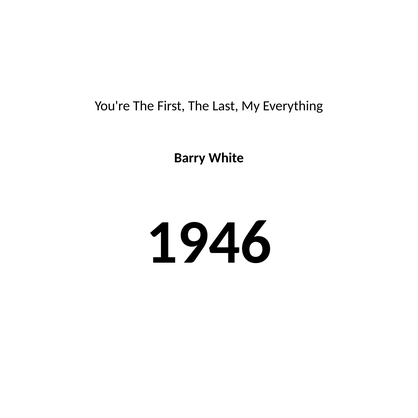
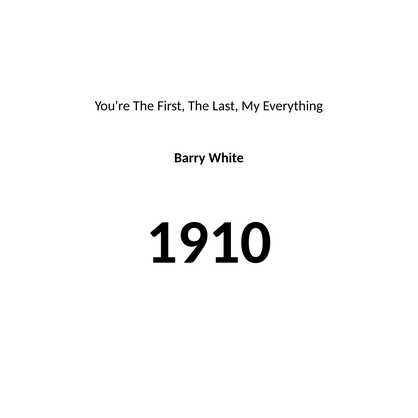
1946: 1946 -> 1910
